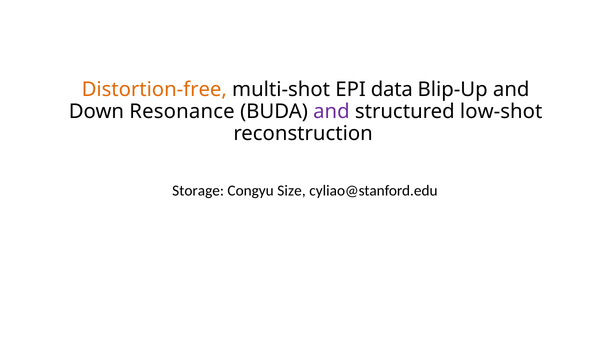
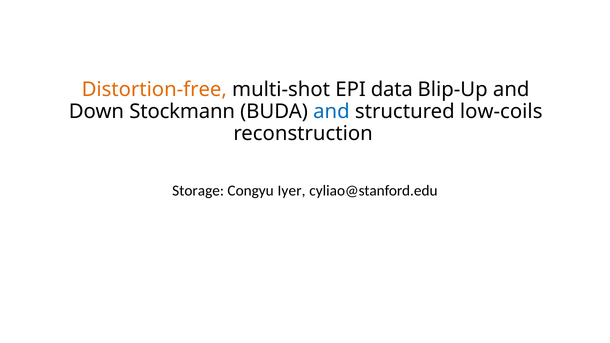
Resonance: Resonance -> Stockmann
and at (331, 112) colour: purple -> blue
low-shot: low-shot -> low-coils
Size: Size -> Iyer
